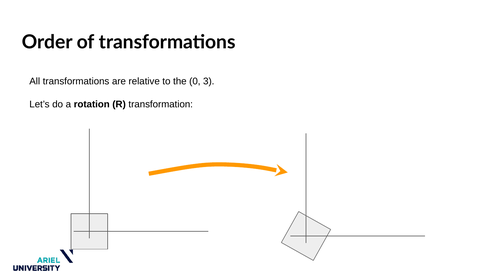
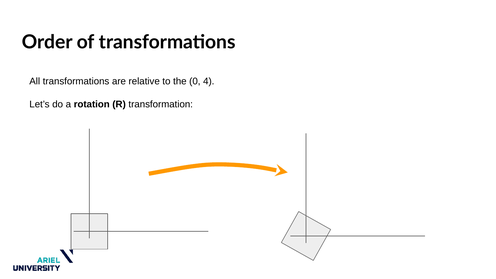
3: 3 -> 4
